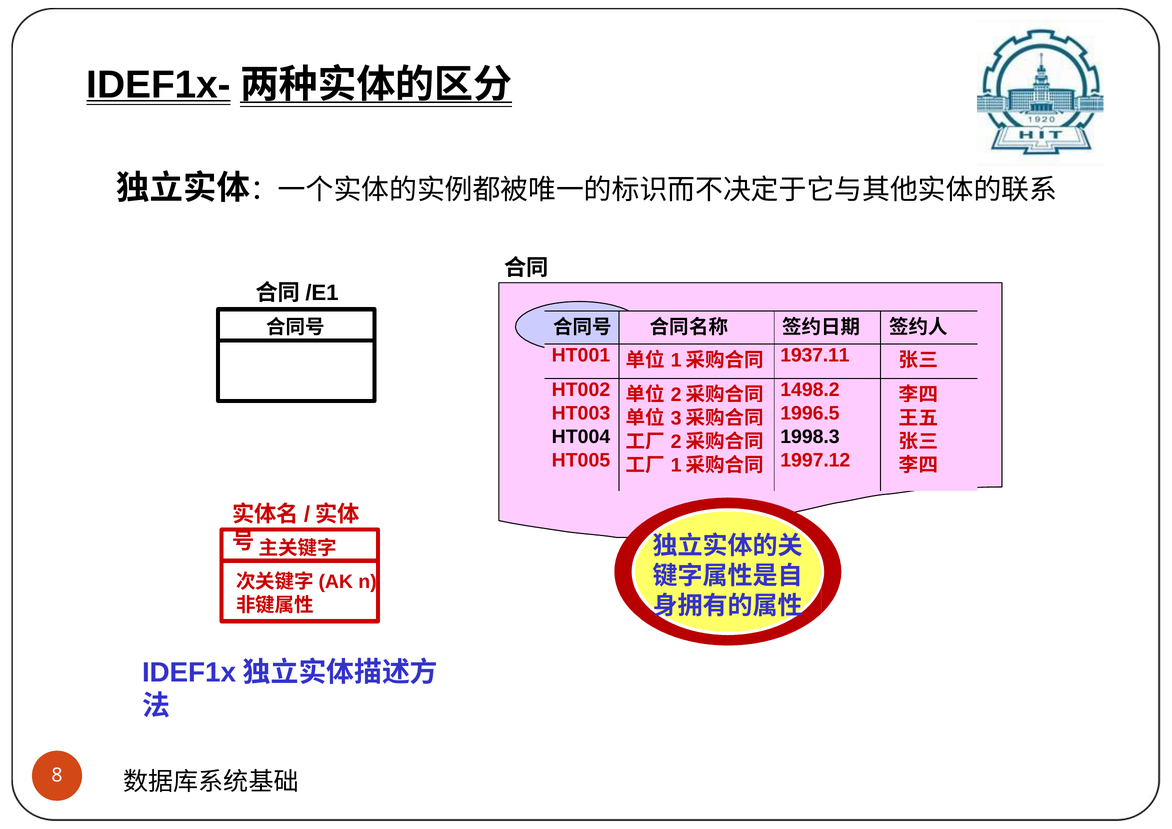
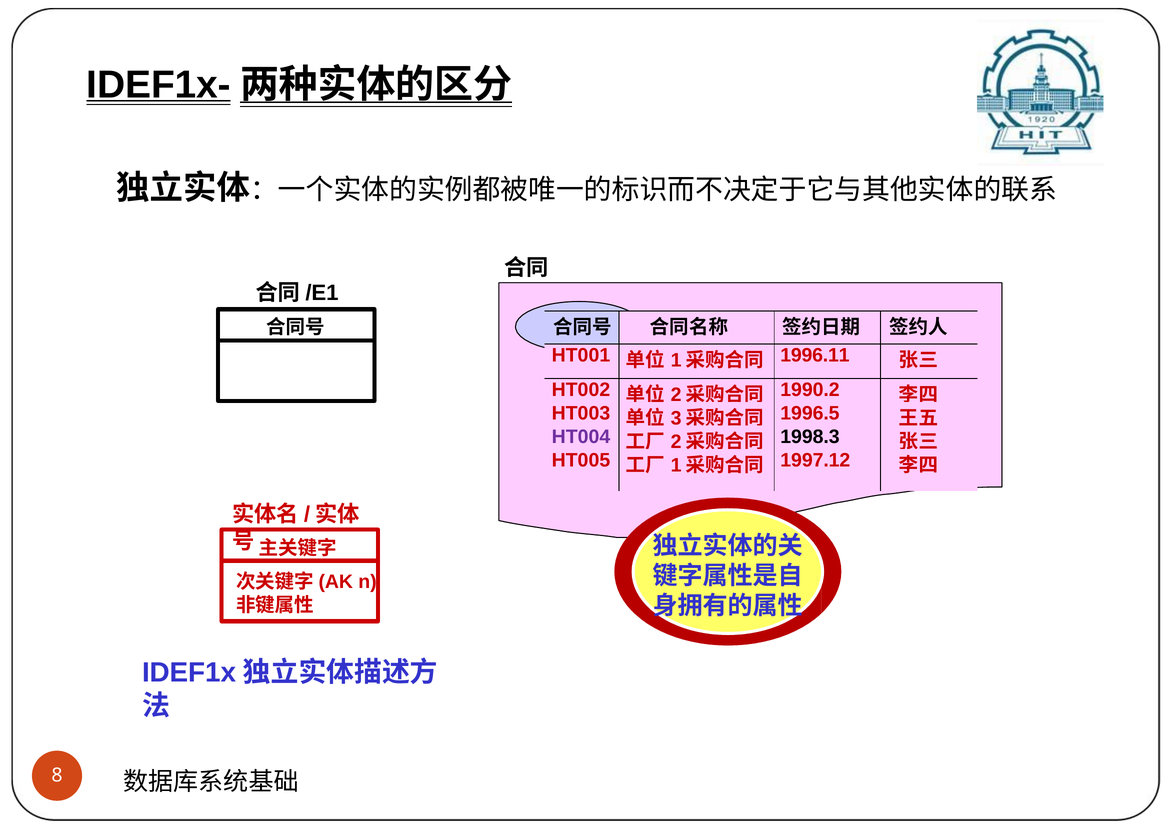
1937.11: 1937.11 -> 1996.11
1498.2: 1498.2 -> 1990.2
HT004 colour: black -> purple
